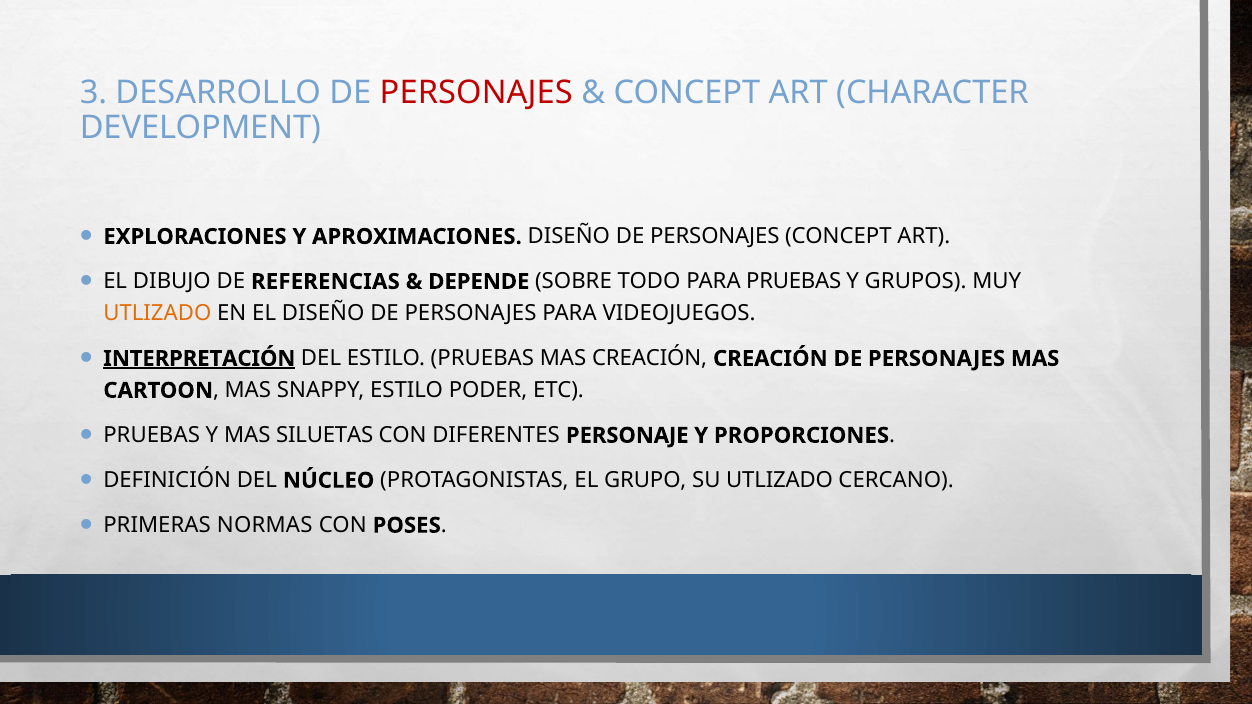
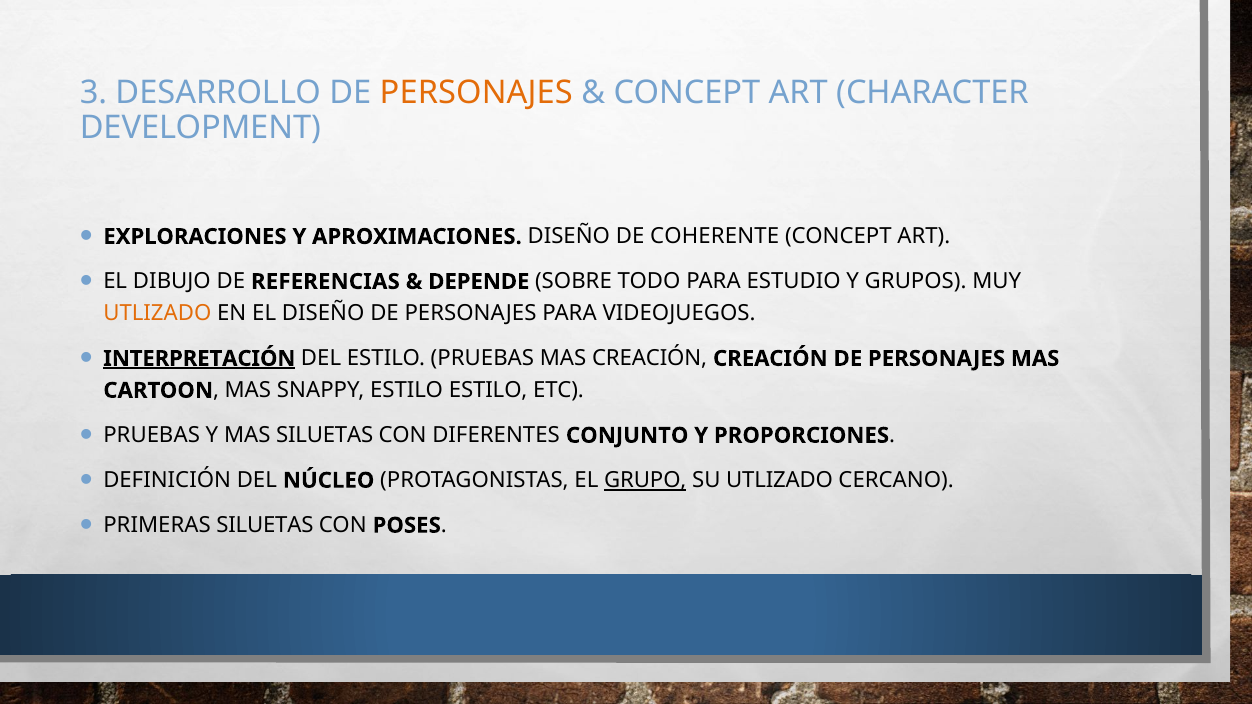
PERSONAJES at (476, 92) colour: red -> orange
APROXIMACIONES DISEÑO DE PERSONAJES: PERSONAJES -> COHERENTE
PARA PRUEBAS: PRUEBAS -> ESTUDIO
ESTILO PODER: PODER -> ESTILO
PERSONAJE: PERSONAJE -> CONJUNTO
GRUPO underline: none -> present
PRIMERAS NORMAS: NORMAS -> SILUETAS
